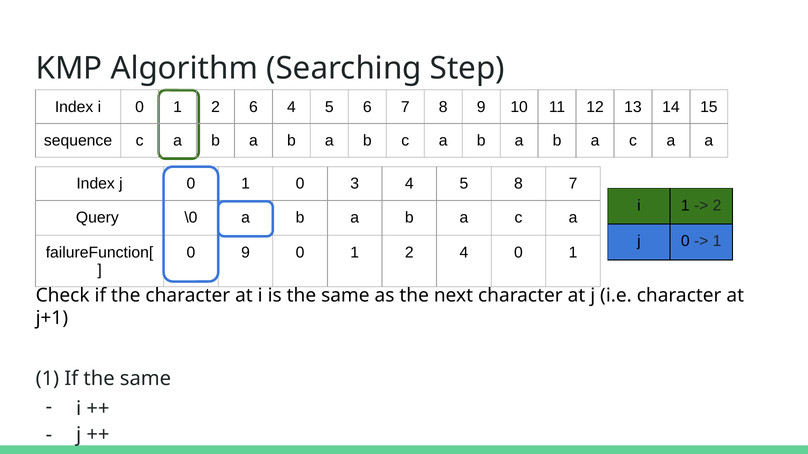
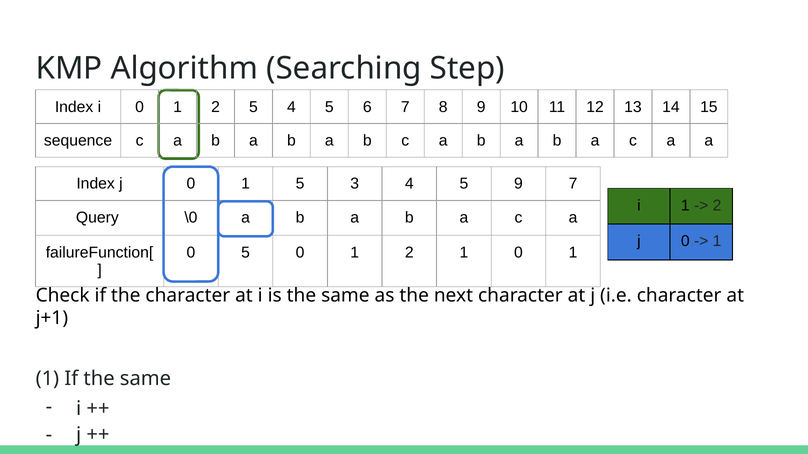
2 6: 6 -> 5
1 0: 0 -> 5
5 8: 8 -> 9
0 9: 9 -> 5
2 4: 4 -> 1
